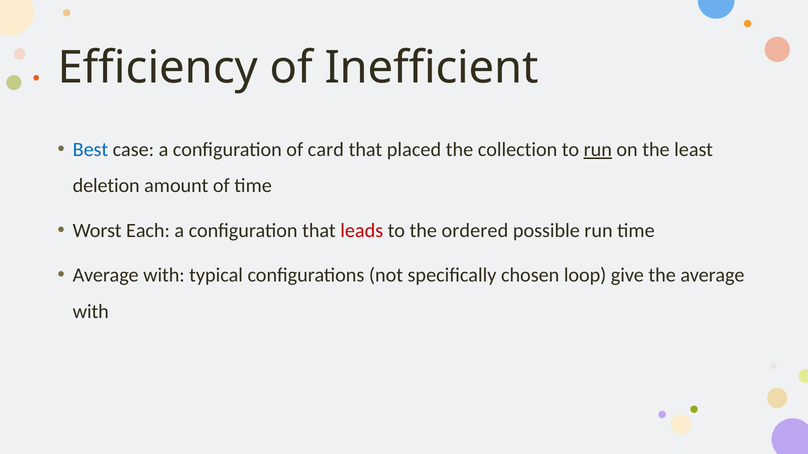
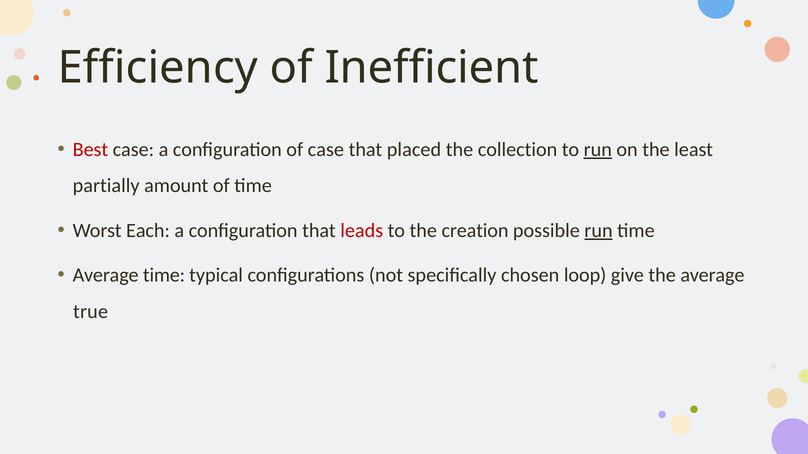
Best colour: blue -> red
of card: card -> case
deletion: deletion -> partially
ordered: ordered -> creation
run at (599, 231) underline: none -> present
with at (164, 276): with -> time
with at (91, 312): with -> true
